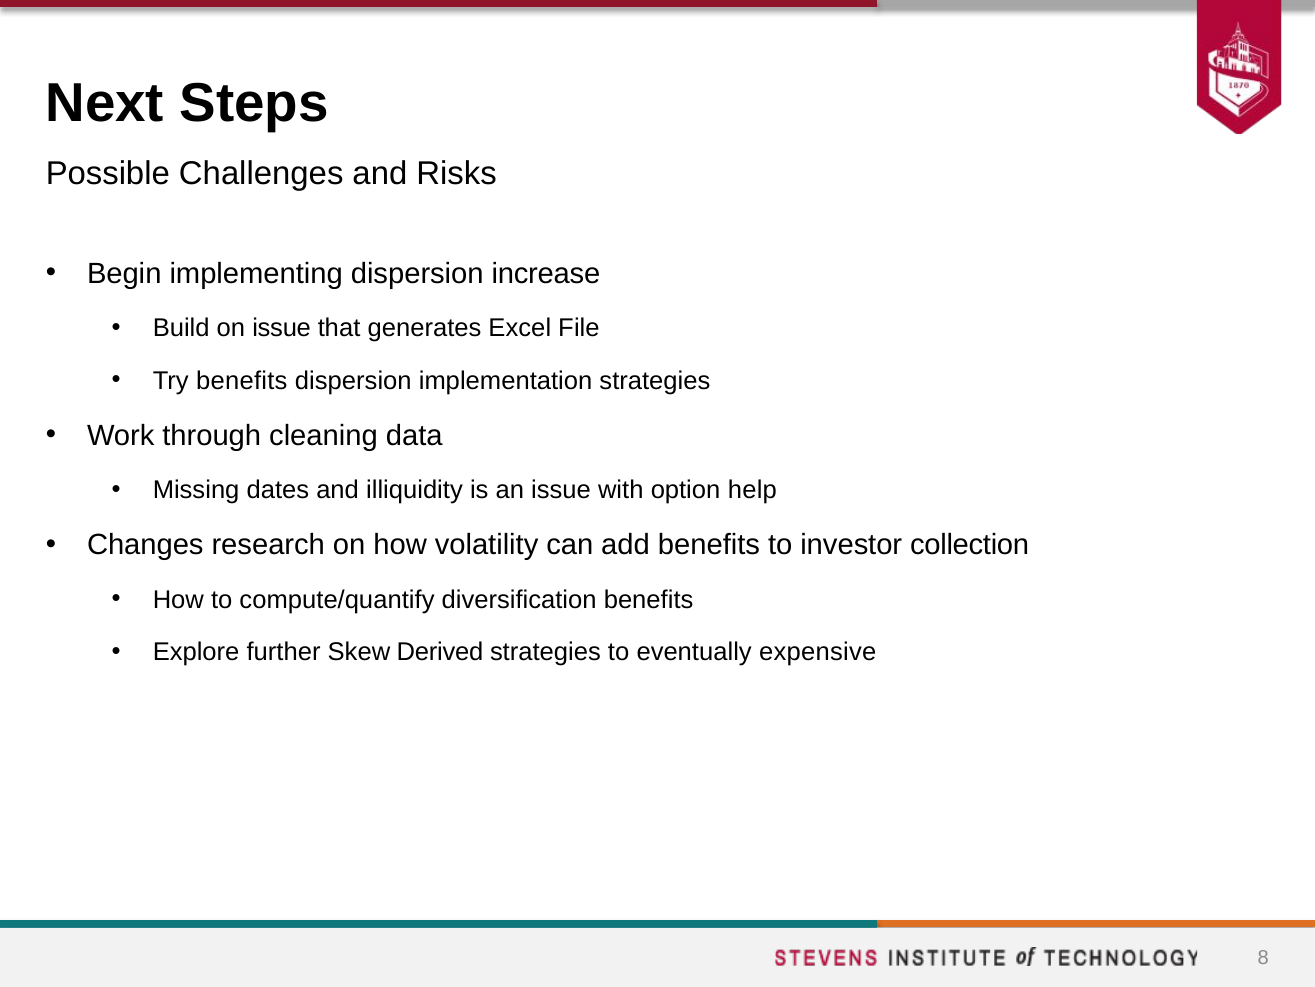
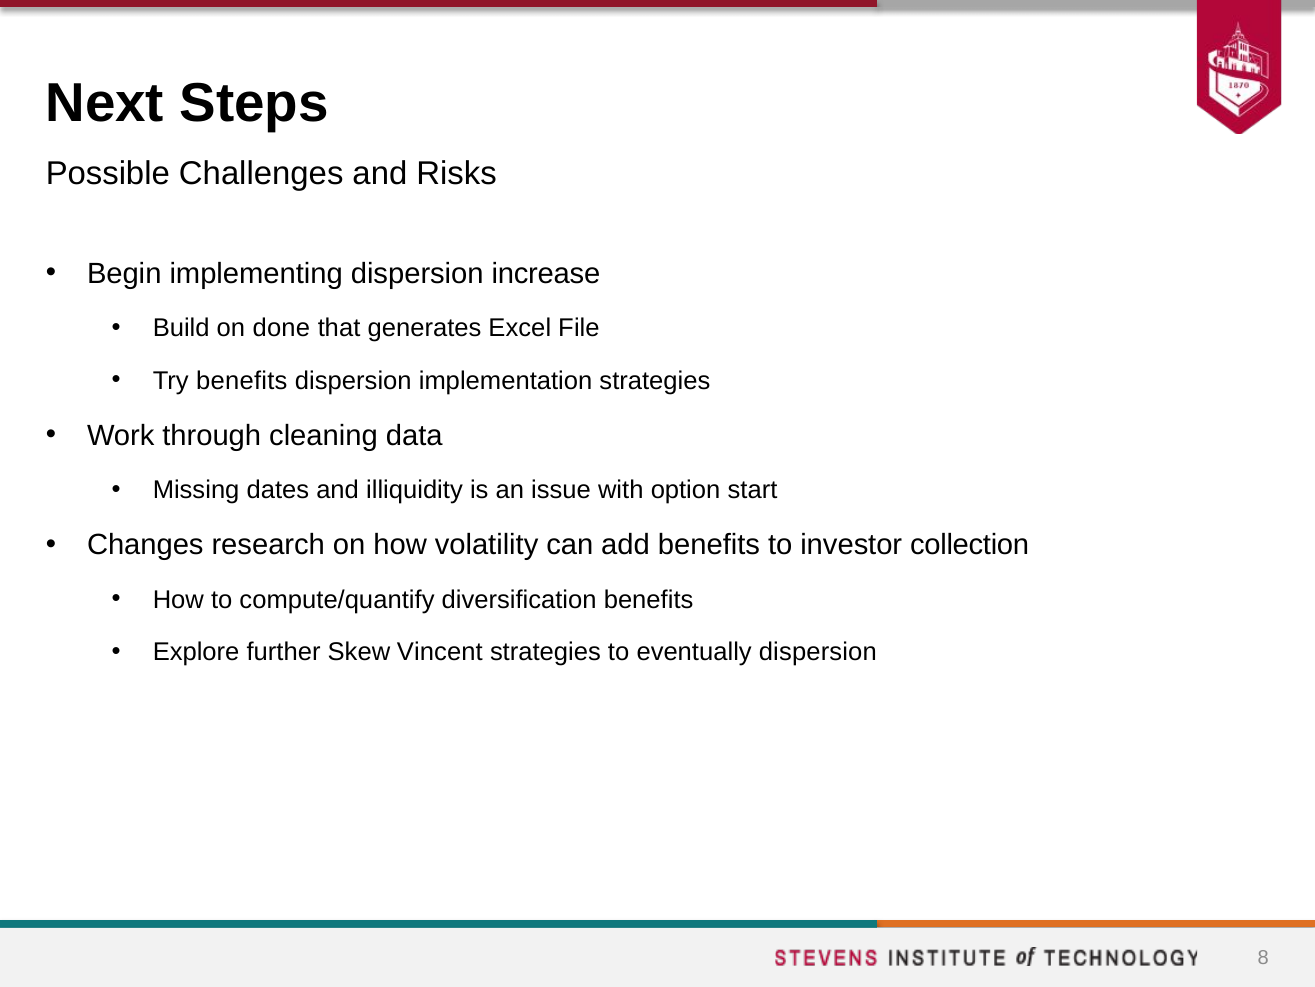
on issue: issue -> done
help: help -> start
Derived: Derived -> Vincent
eventually expensive: expensive -> dispersion
